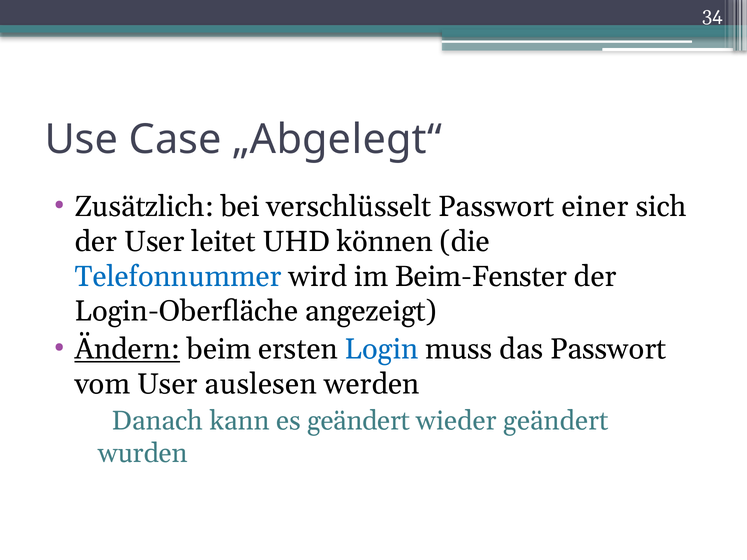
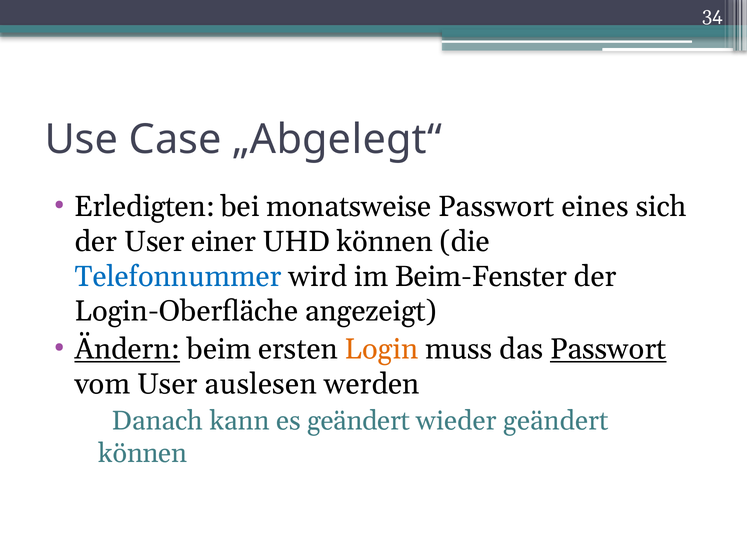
Zusätzlich: Zusätzlich -> Erledigten
verschlüsselt: verschlüsselt -> monatsweise
einer: einer -> eines
leitet: leitet -> einer
Login colour: blue -> orange
Passwort at (608, 350) underline: none -> present
wurden at (143, 453): wurden -> können
